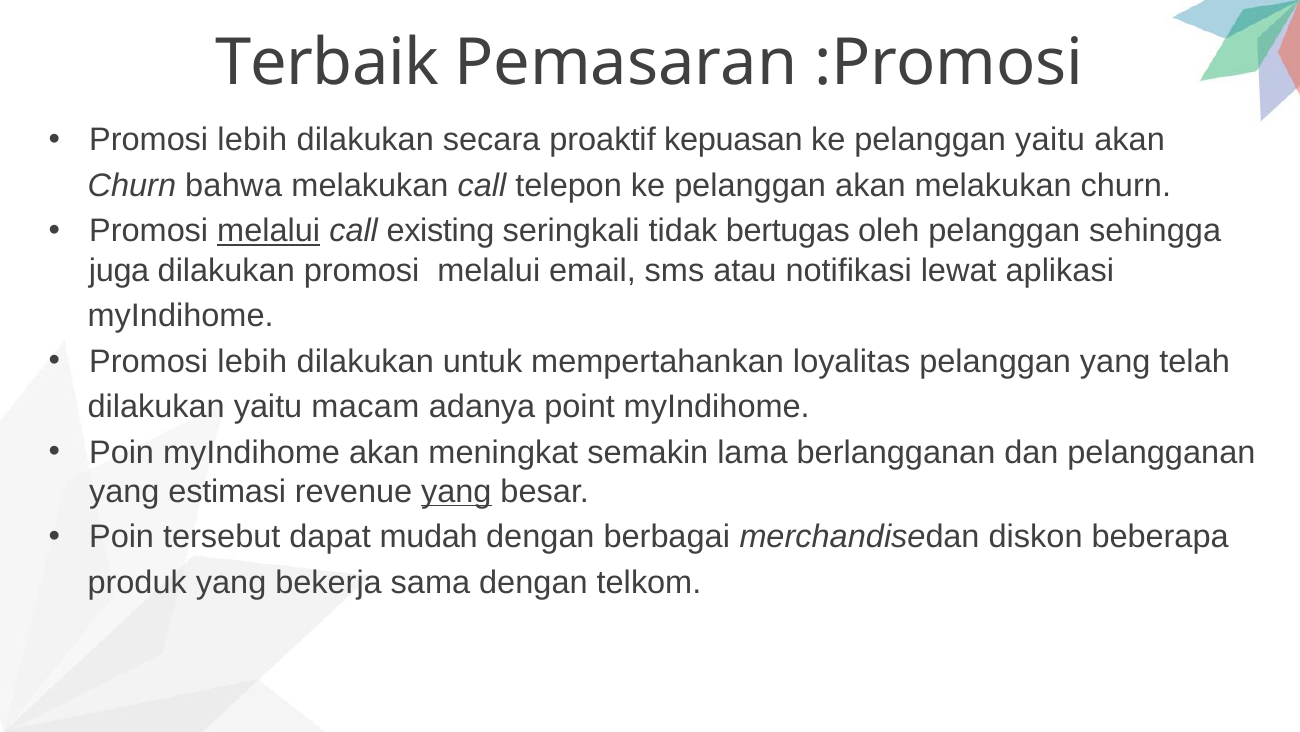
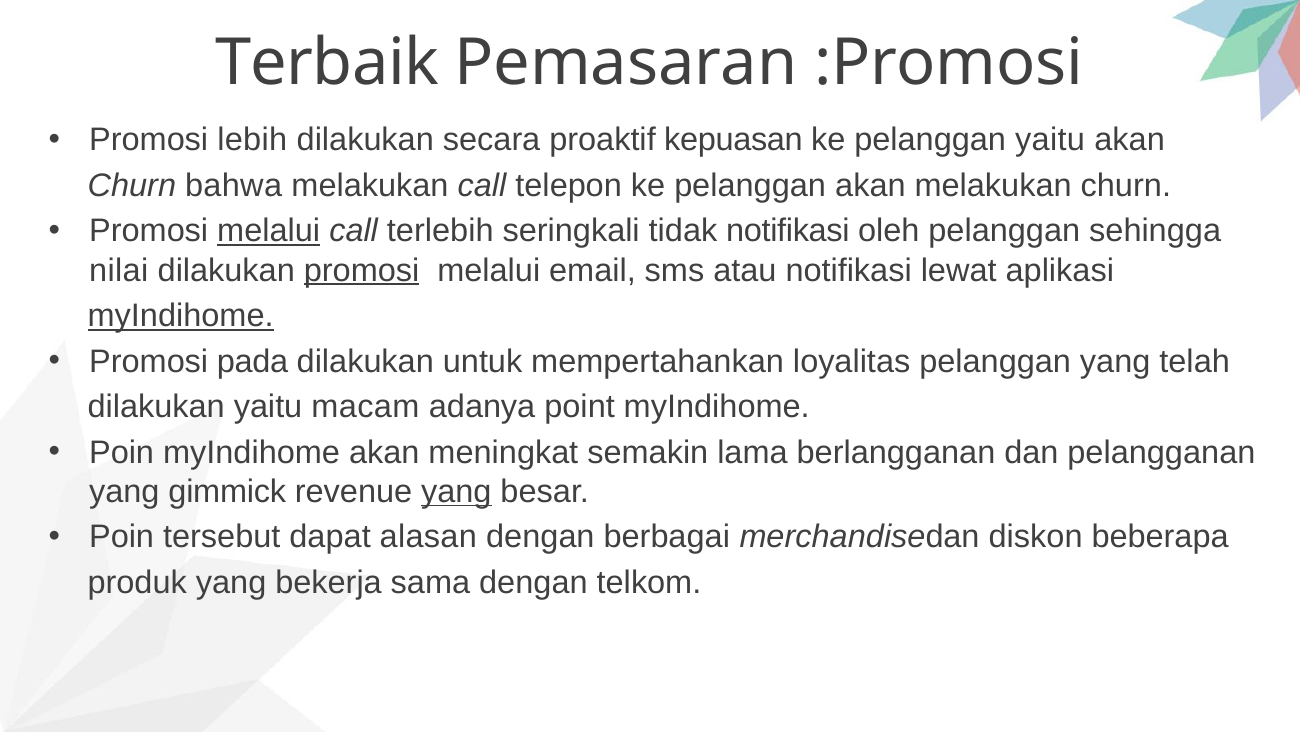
existing: existing -> terlebih
tidak bertugas: bertugas -> notifikasi
juga: juga -> nilai
promosi at (362, 270) underline: none -> present
myIndihome at (181, 316) underline: none -> present
lebih at (252, 361): lebih -> pada
estimasi: estimasi -> gimmick
mudah: mudah -> alasan
